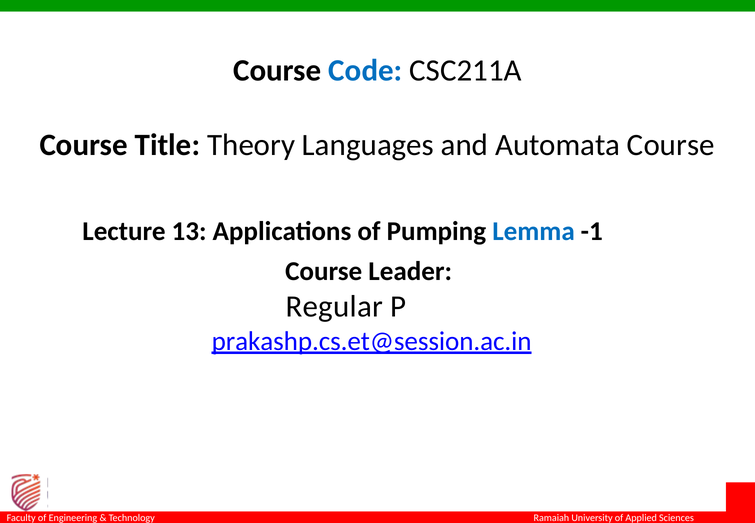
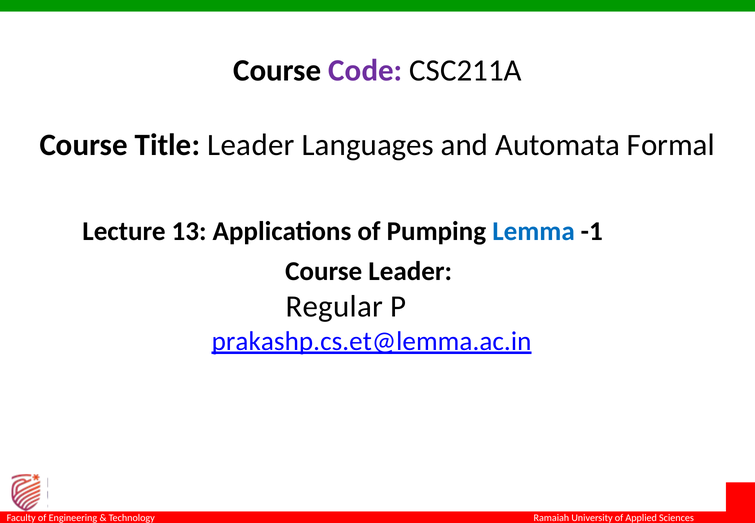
Code colour: blue -> purple
Title Theory: Theory -> Leader
Automata Course: Course -> Formal
prakashp.cs.et@session.ac.in: prakashp.cs.et@session.ac.in -> prakashp.cs.et@lemma.ac.in
